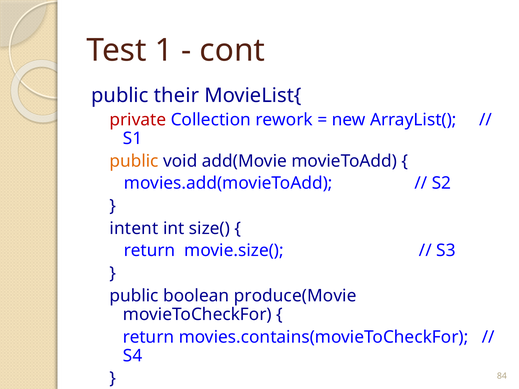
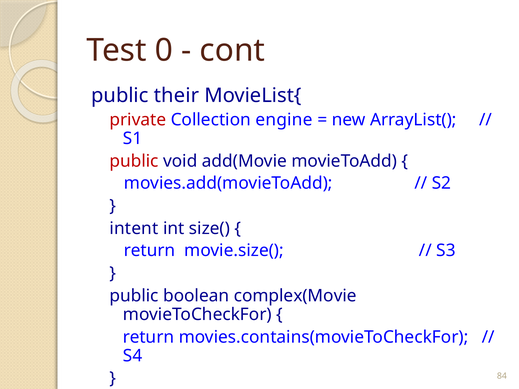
1: 1 -> 0
rework: rework -> engine
public at (134, 161) colour: orange -> red
produce(Movie: produce(Movie -> complex(Movie
